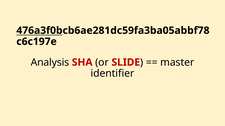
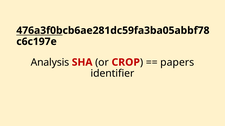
SLIDE: SLIDE -> CROP
master: master -> papers
